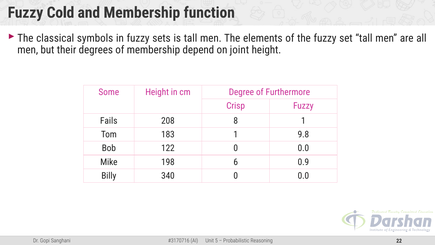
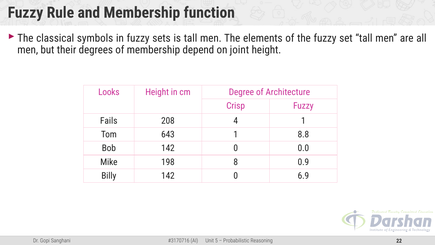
Cold: Cold -> Rule
Some: Some -> Looks
Furthermore: Furthermore -> Architecture
8: 8 -> 4
183: 183 -> 643
9.8: 9.8 -> 8.8
Bob 122: 122 -> 142
6: 6 -> 8
Billy 340: 340 -> 142
0.0 at (303, 176): 0.0 -> 6.9
